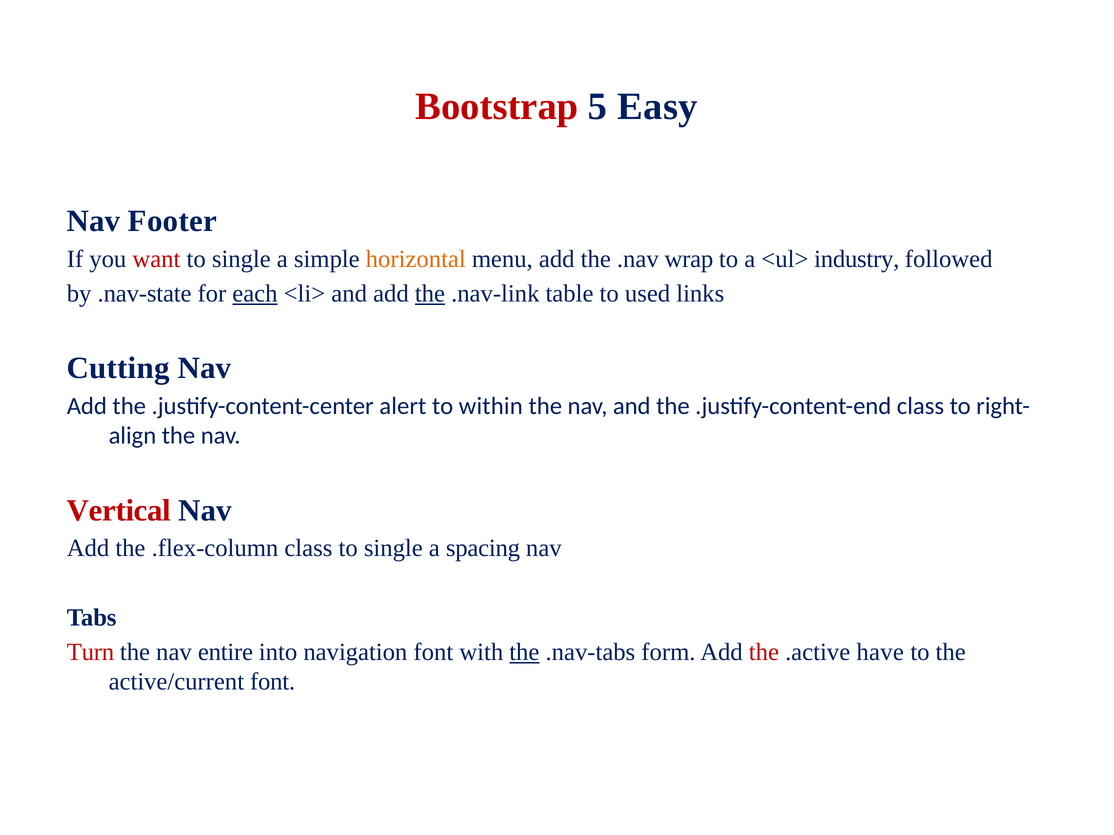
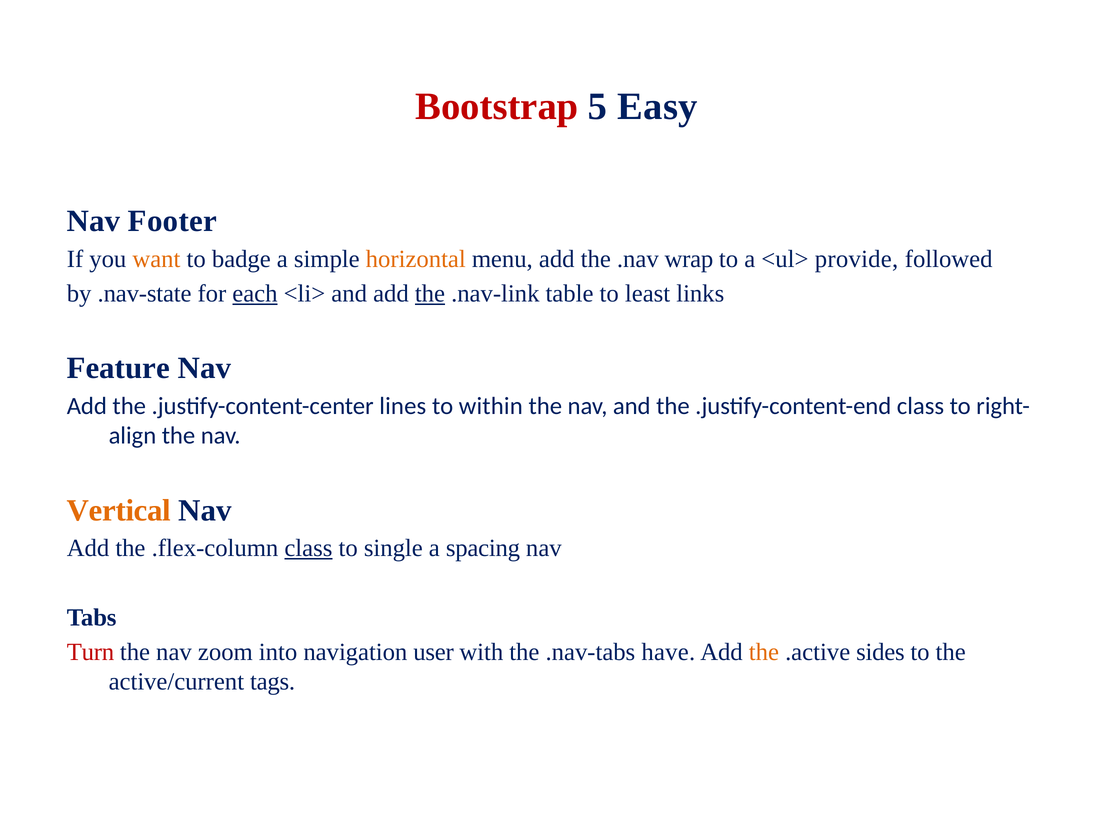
want colour: red -> orange
single at (241, 259): single -> badge
industry: industry -> provide
used: used -> least
Cutting: Cutting -> Feature
alert: alert -> lines
Vertical colour: red -> orange
class at (308, 549) underline: none -> present
entire: entire -> zoom
navigation font: font -> user
the at (524, 652) underline: present -> none
form: form -> have
the at (764, 652) colour: red -> orange
have: have -> sides
active/current font: font -> tags
